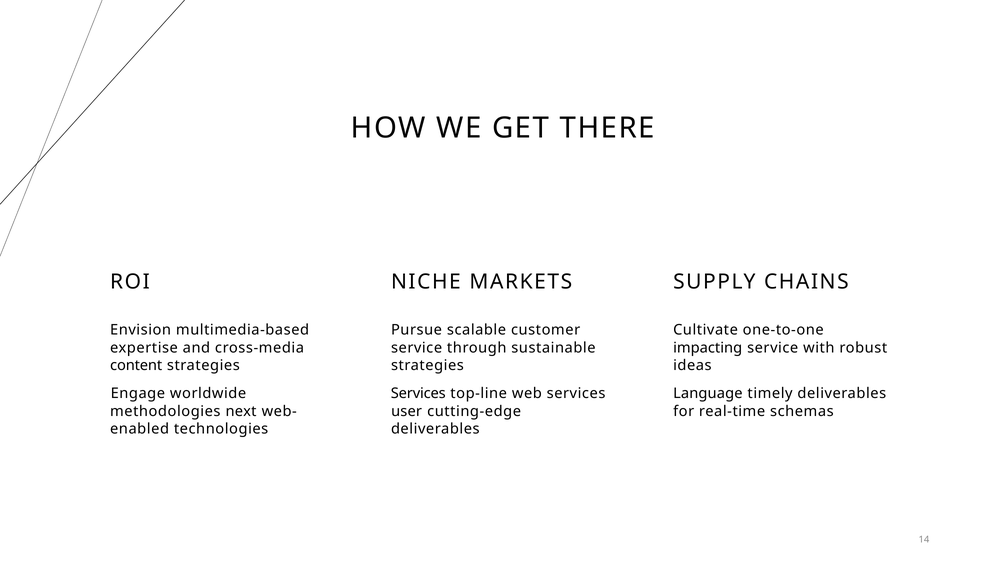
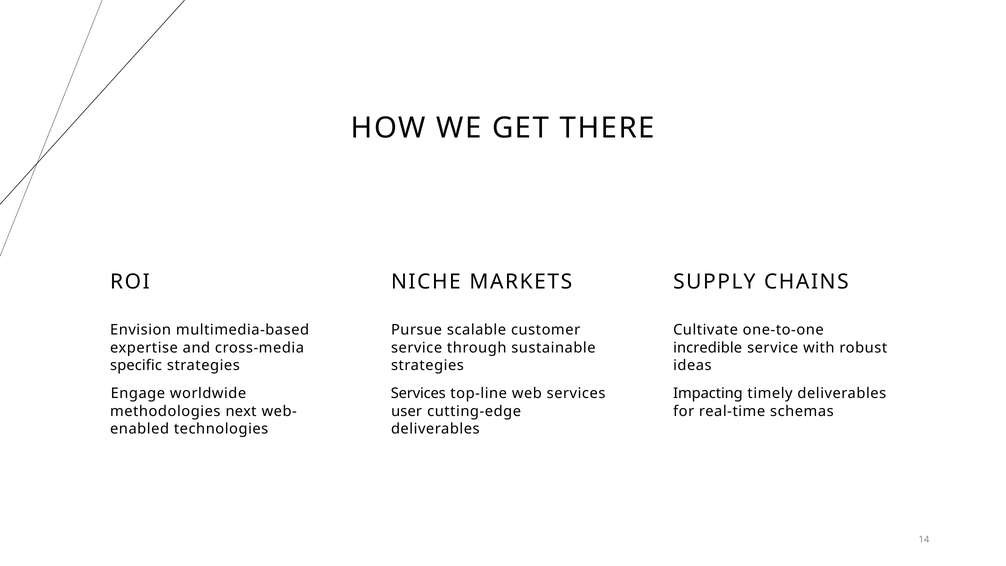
impacting: impacting -> incredible
content: content -> specific
Language: Language -> Impacting
